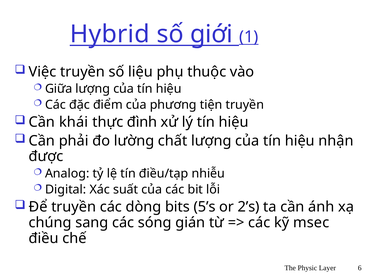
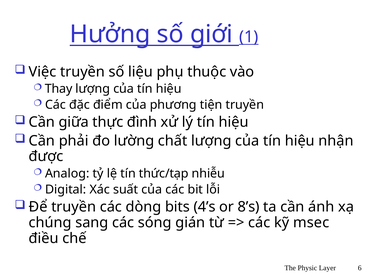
Hybrid: Hybrid -> Hưởng
Giữa: Giữa -> Thay
khái: khái -> giữa
điều/tạp: điều/tạp -> thức/tạp
5’s: 5’s -> 4’s
2’s: 2’s -> 8’s
